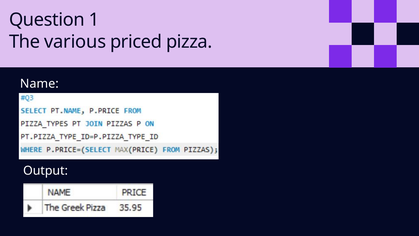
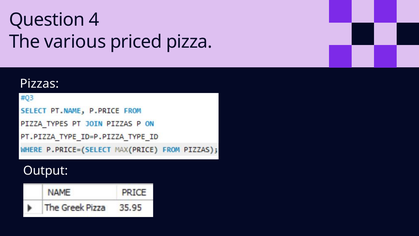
1: 1 -> 4
Name: Name -> Pizzas
